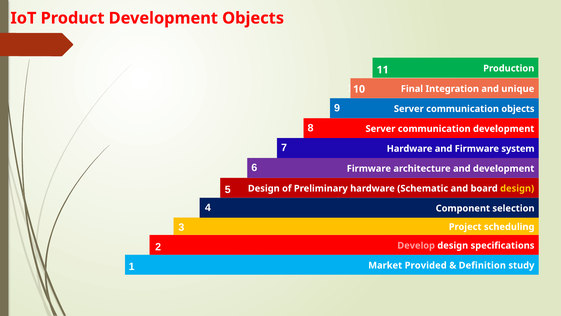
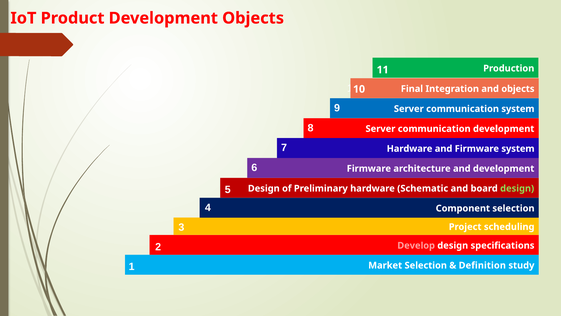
and unique: unique -> objects
communication objects: objects -> system
design at (517, 188) colour: yellow -> light green
Market Provided: Provided -> Selection
